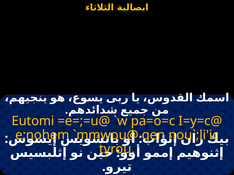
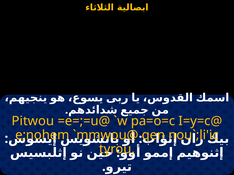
Eutomi: Eutomi -> Pitwou
